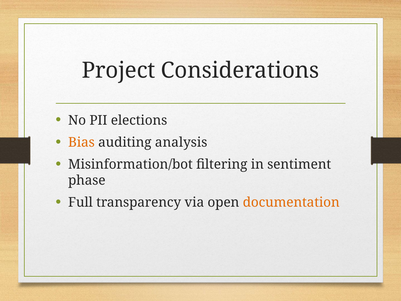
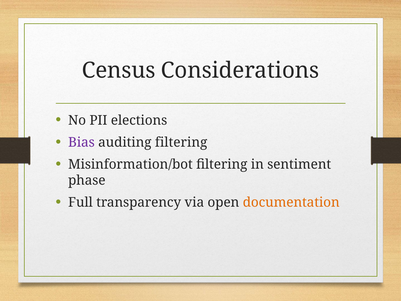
Project: Project -> Census
Bias colour: orange -> purple
auditing analysis: analysis -> filtering
